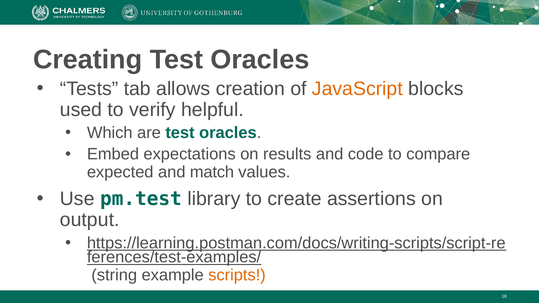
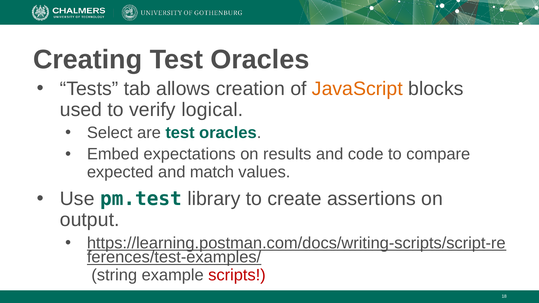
helpful: helpful -> logical
Which: Which -> Select
scripts colour: orange -> red
